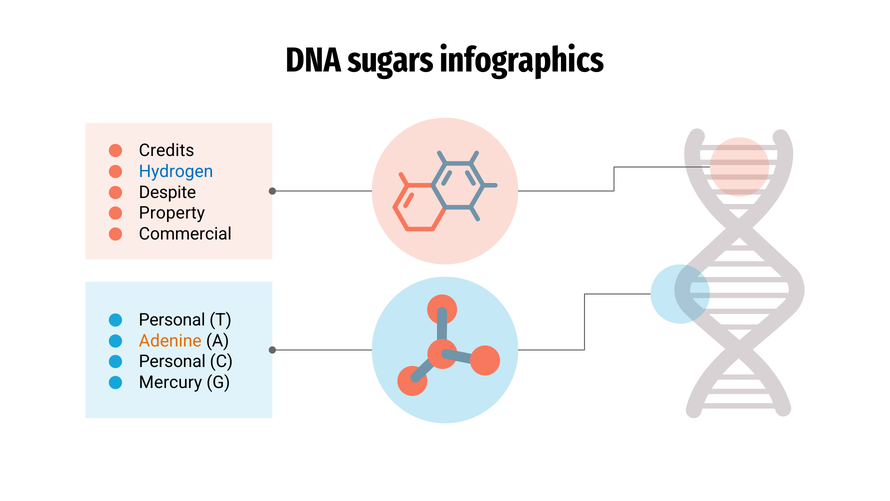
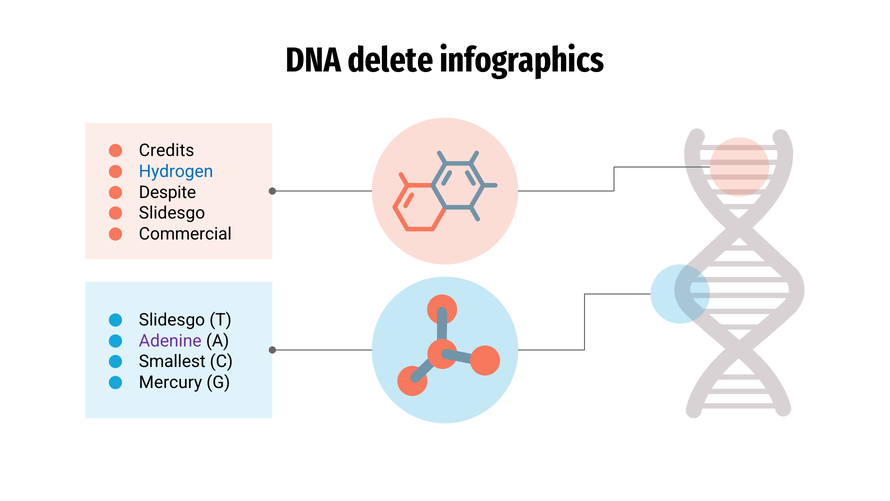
sugars: sugars -> delete
Property at (172, 213): Property -> Slidesgo
Personal at (172, 320): Personal -> Slidesgo
Adenine colour: orange -> purple
Personal at (172, 361): Personal -> Smallest
